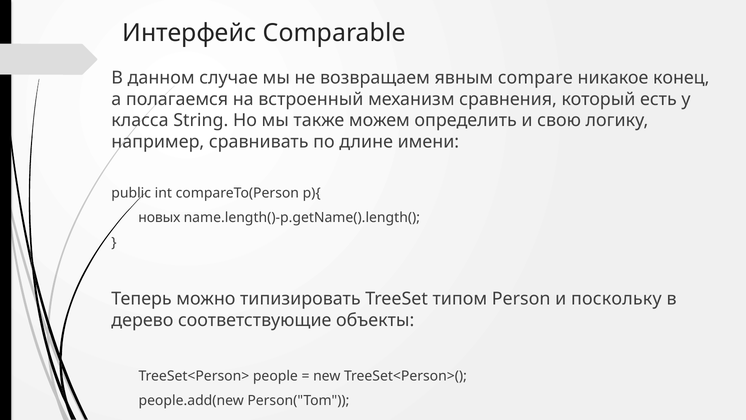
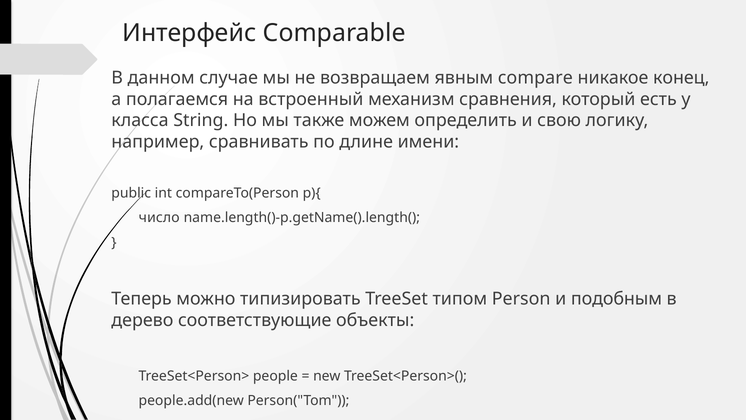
новых: новых -> число
поскольку: поскольку -> подобным
